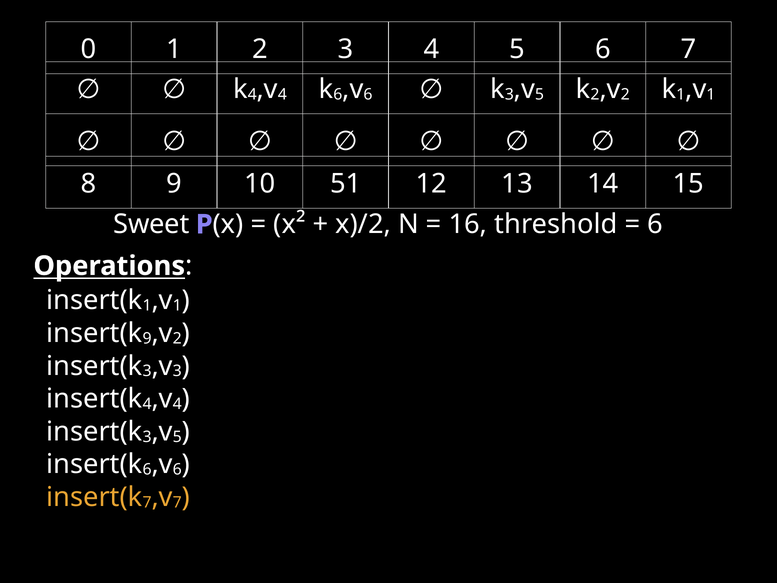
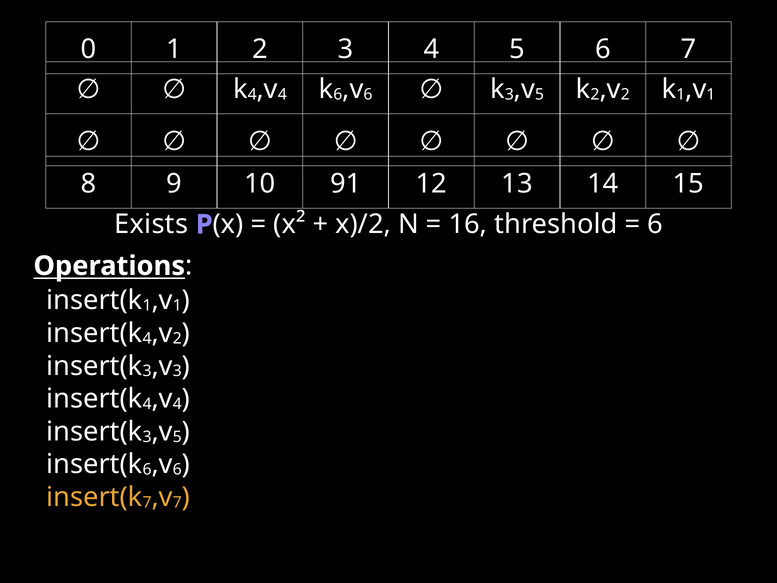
51: 51 -> 91
Sweet: Sweet -> Exists
9 at (147, 338): 9 -> 4
